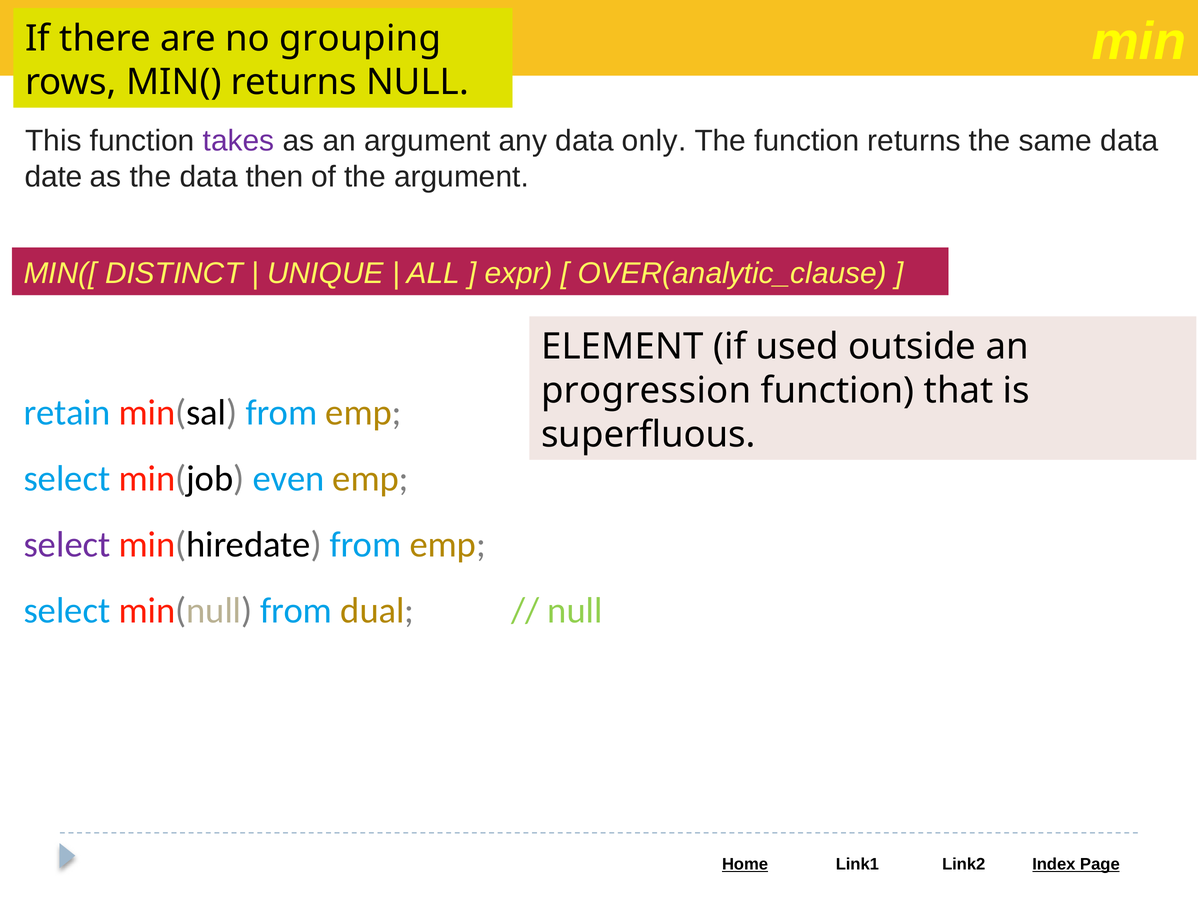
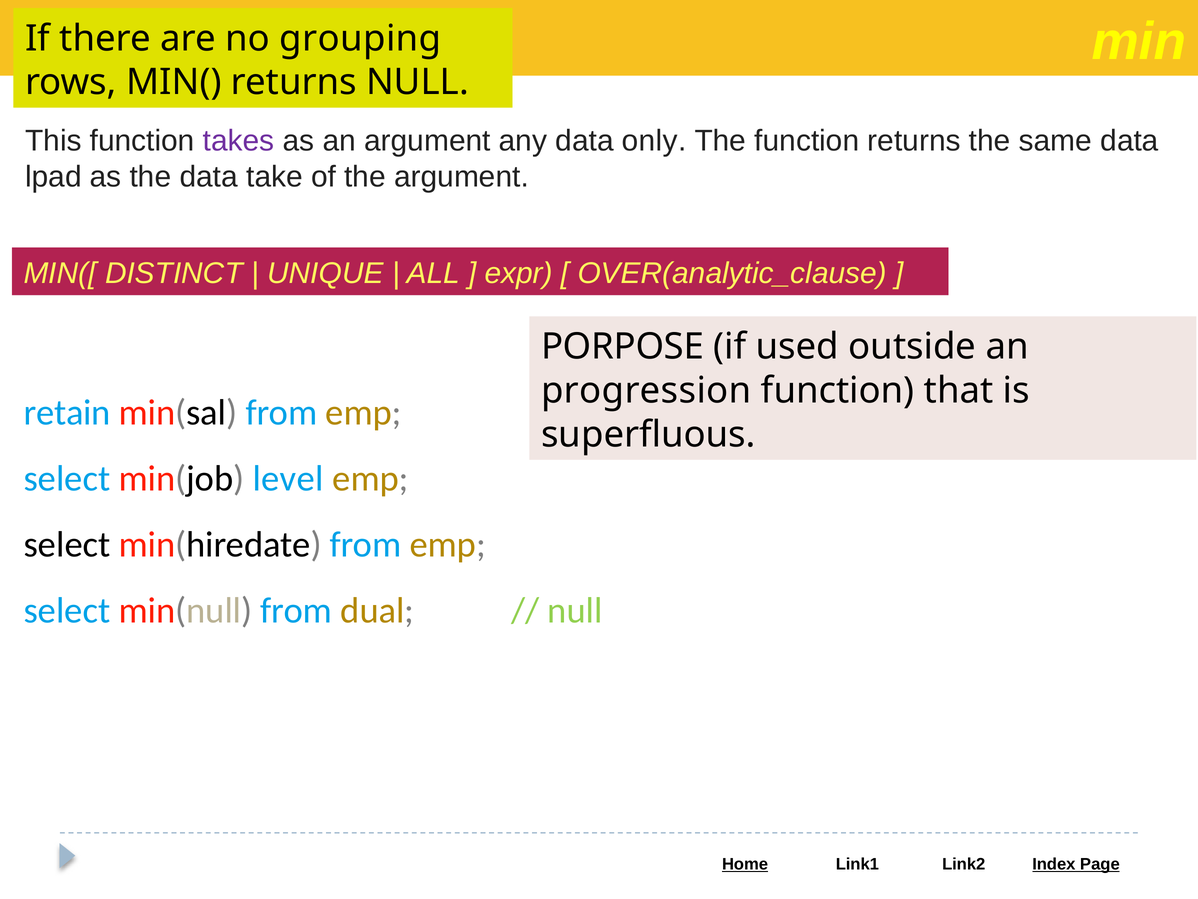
date: date -> lpad
then: then -> take
ELEMENT: ELEMENT -> PORPOSE
even: even -> level
select at (67, 544) colour: purple -> black
